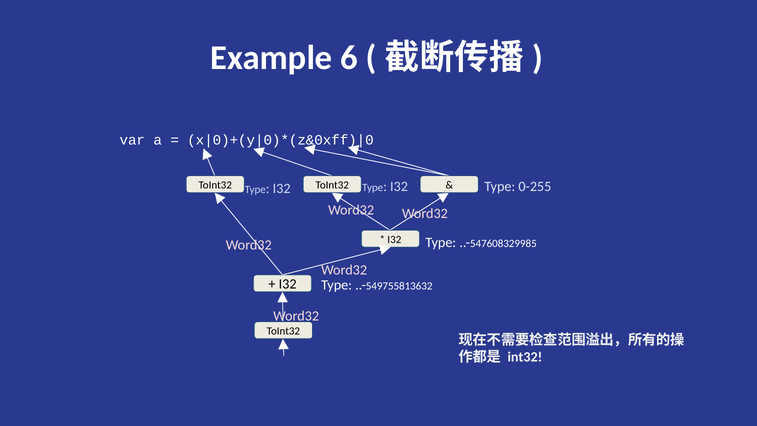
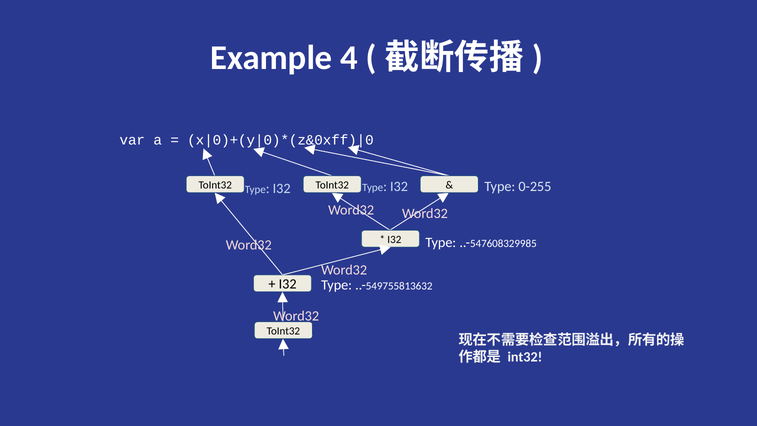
6: 6 -> 4
